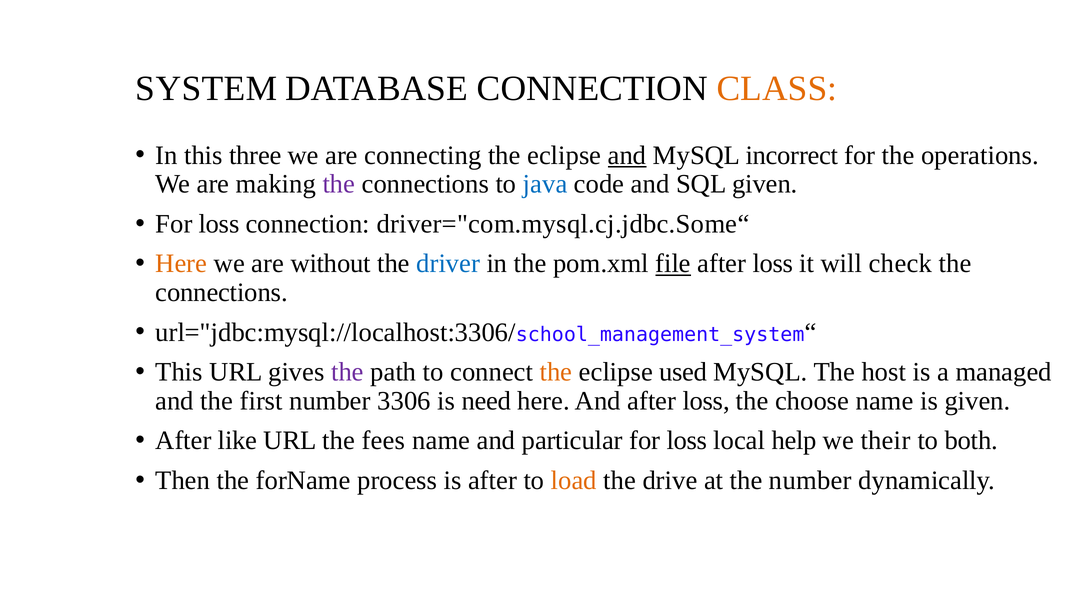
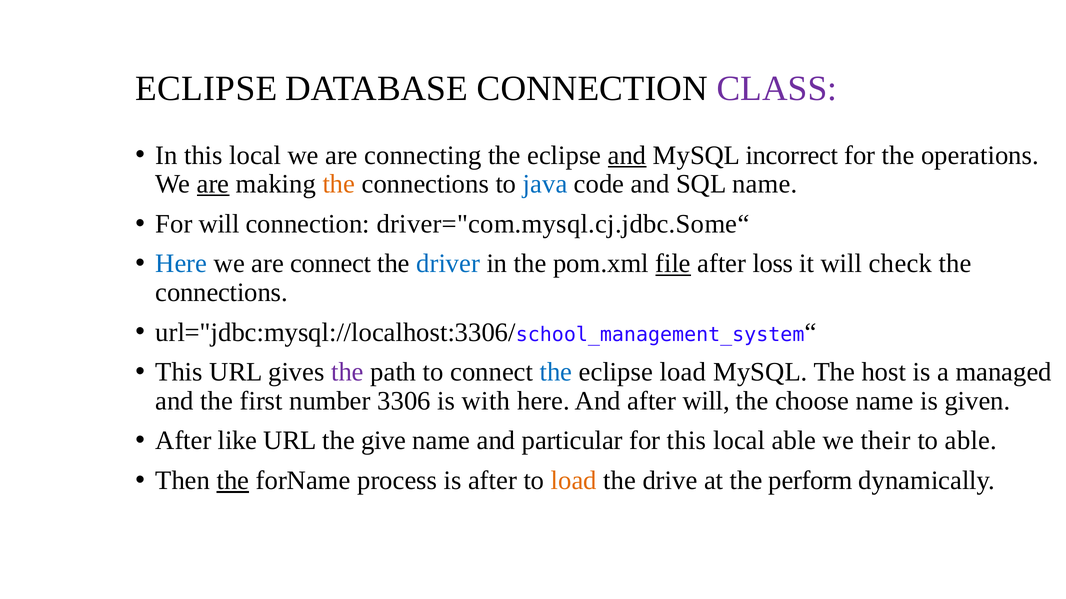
SYSTEM at (206, 89): SYSTEM -> ECLIPSE
CLASS colour: orange -> purple
In this three: three -> local
are at (213, 184) underline: none -> present
the at (339, 184) colour: purple -> orange
SQL given: given -> name
loss at (219, 224): loss -> will
Here at (181, 264) colour: orange -> blue
are without: without -> connect
the at (556, 372) colour: orange -> blue
eclipse used: used -> load
need: need -> with
And after loss: loss -> will
fees: fees -> give
loss at (687, 441): loss -> this
local help: help -> able
to both: both -> able
the at (233, 481) underline: none -> present
the number: number -> perform
